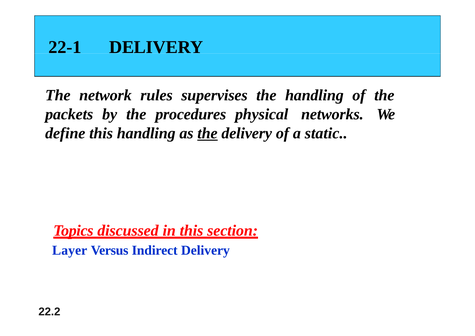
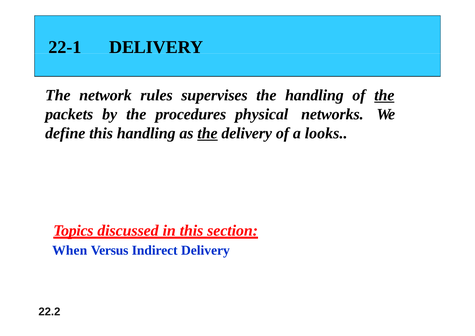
the at (384, 95) underline: none -> present
static: static -> looks
Layer: Layer -> When
